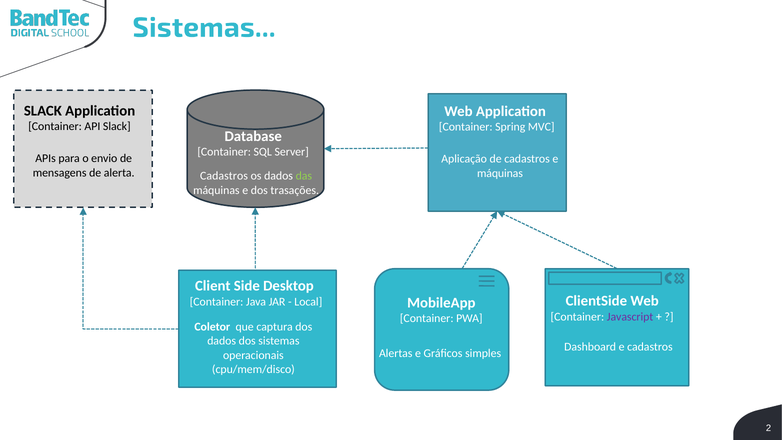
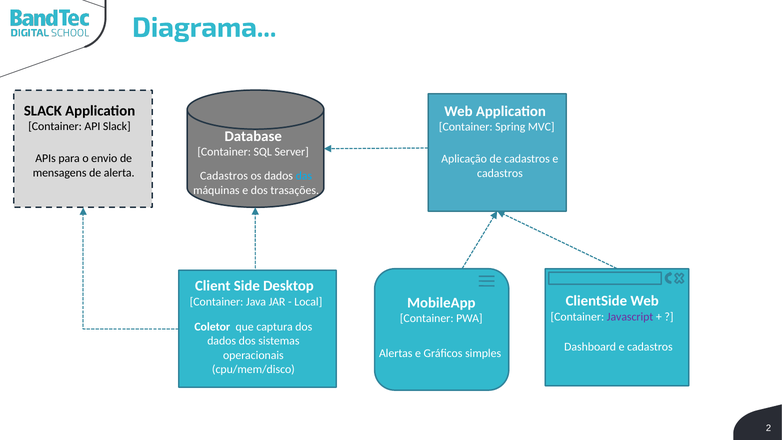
Sistemas at (204, 28): Sistemas -> Diagrama
máquinas at (500, 173): máquinas -> cadastros
das colour: light green -> light blue
